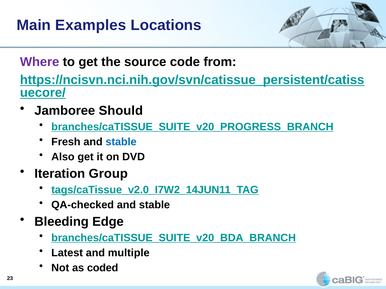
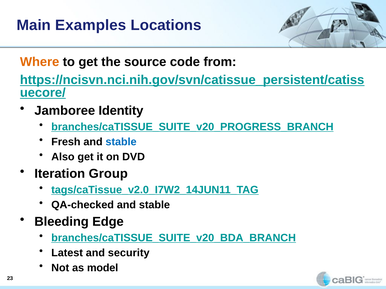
Where colour: purple -> orange
Should: Should -> Identity
multiple: multiple -> security
coded: coded -> model
